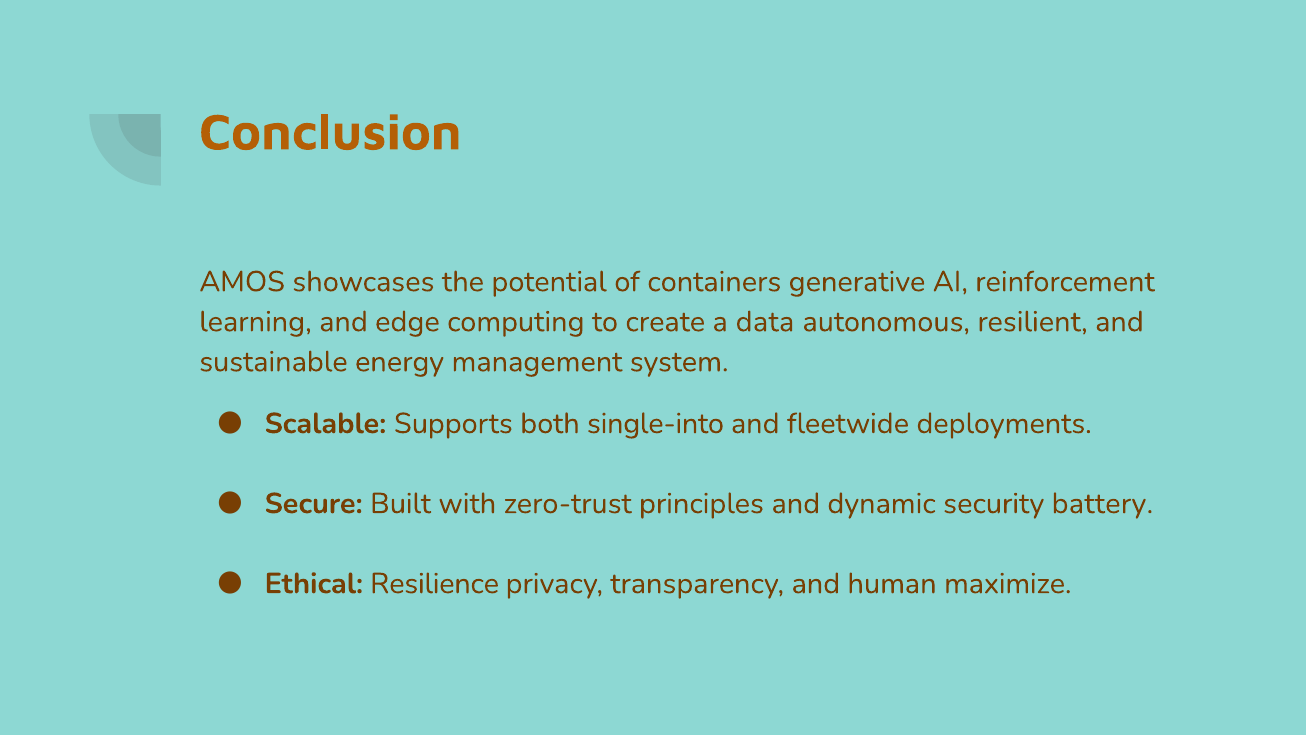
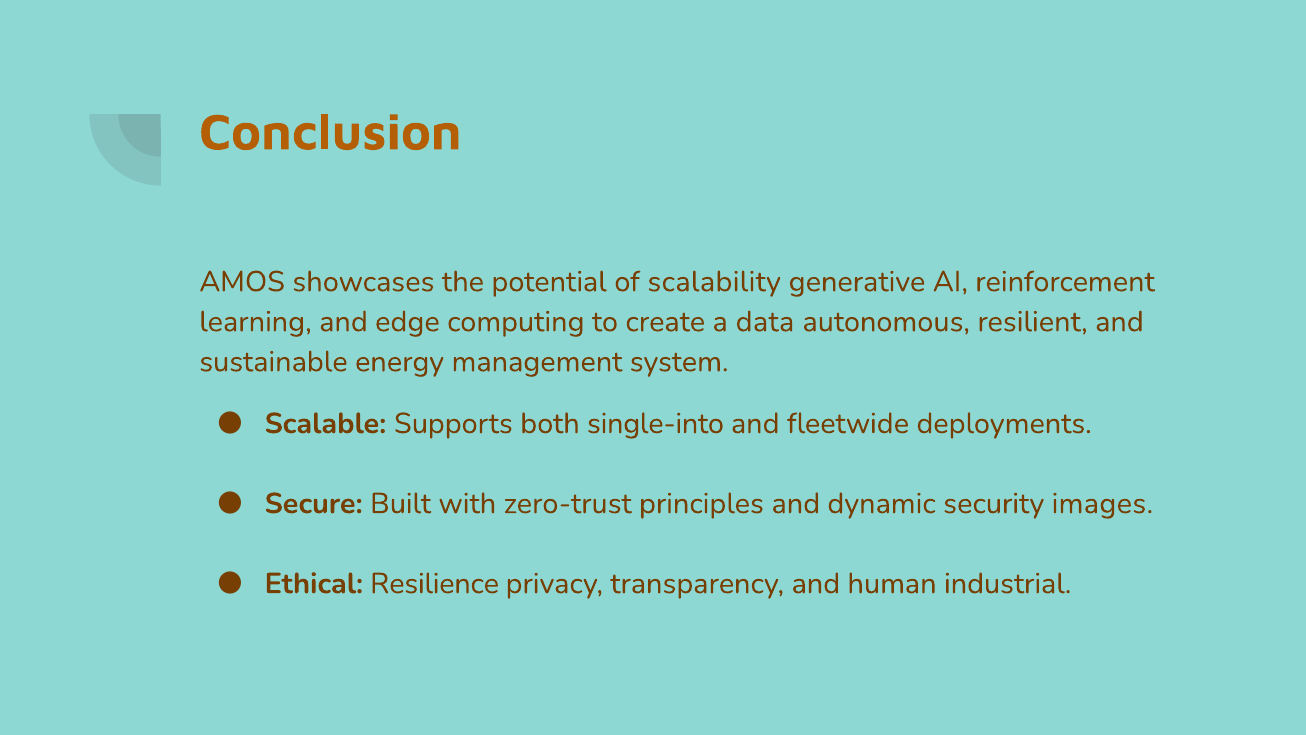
containers: containers -> scalability
battery: battery -> images
maximize: maximize -> industrial
